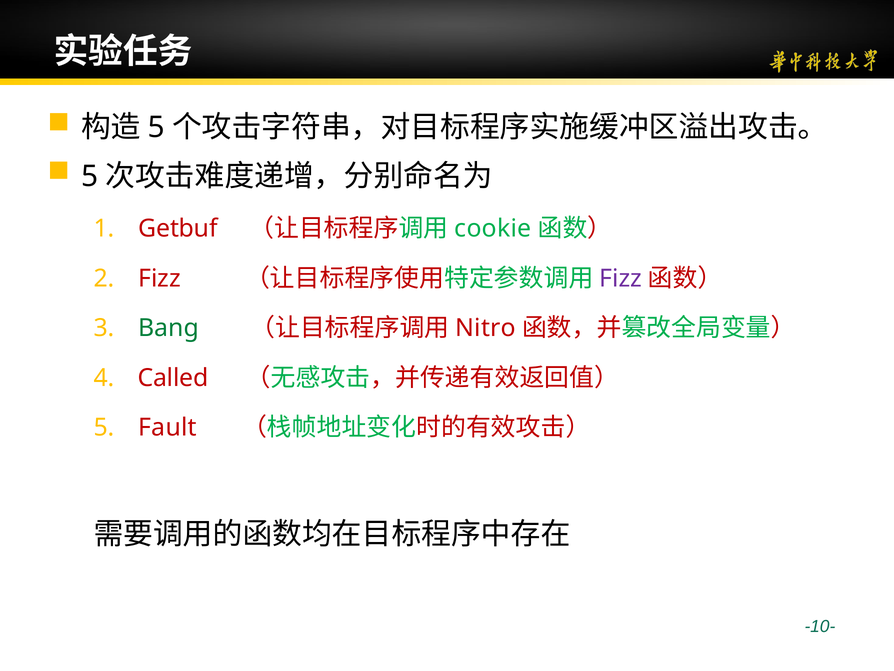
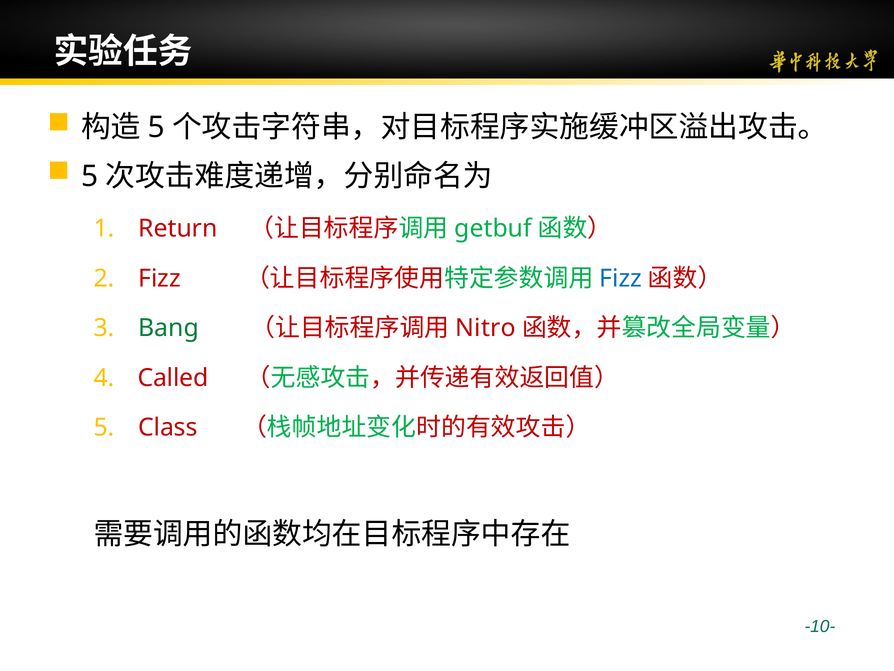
Getbuf: Getbuf -> Return
cookie: cookie -> getbuf
Fizz at (621, 278) colour: purple -> blue
Fault: Fault -> Class
